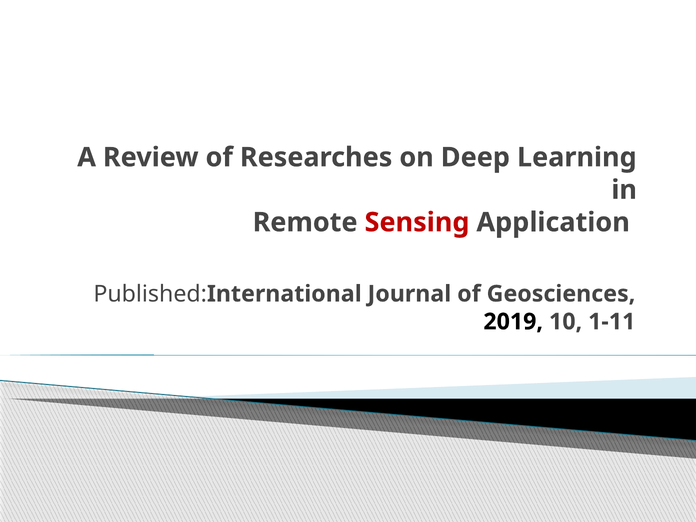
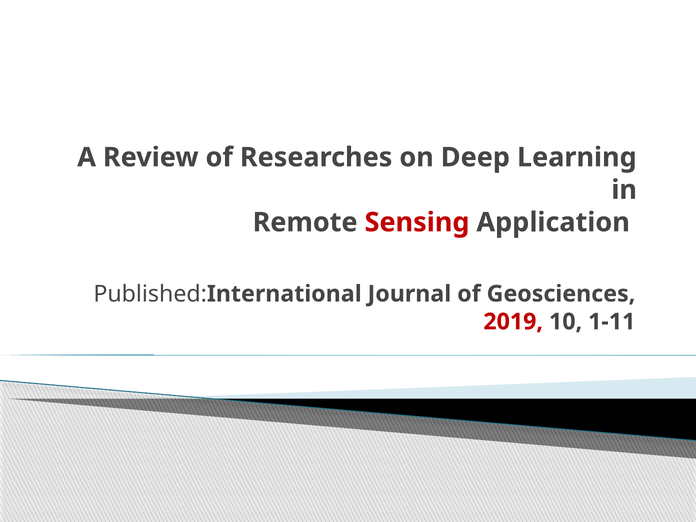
2019 colour: black -> red
